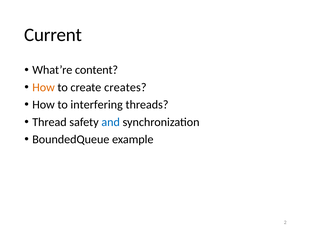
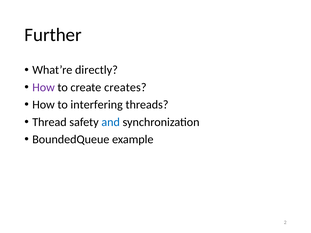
Current: Current -> Further
content: content -> directly
How at (44, 87) colour: orange -> purple
